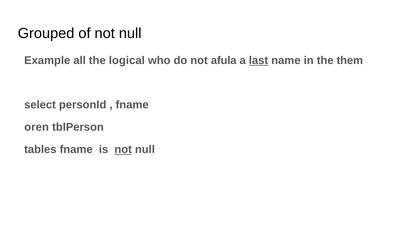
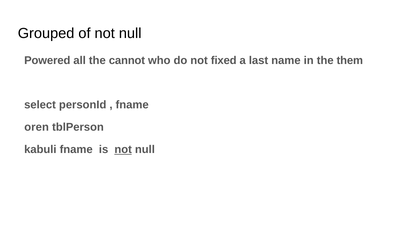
Example: Example -> Powered
logical: logical -> cannot
afula: afula -> fixed
last underline: present -> none
tables: tables -> kabuli
